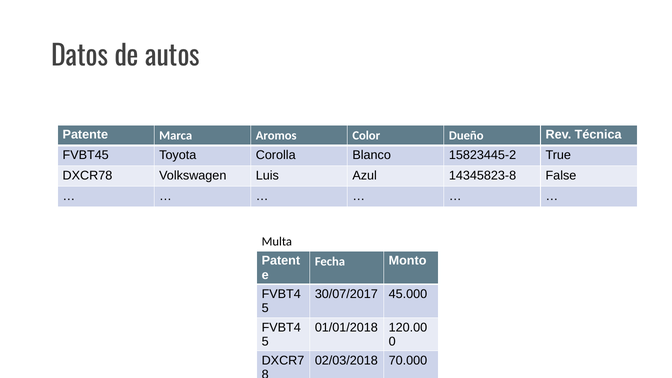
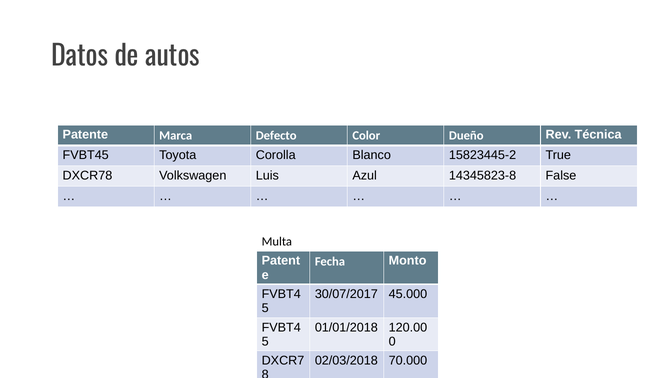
Aromos: Aromos -> Defecto
